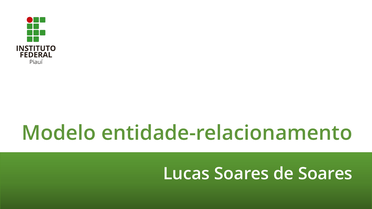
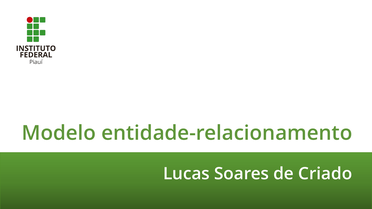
de Soares: Soares -> Criado
